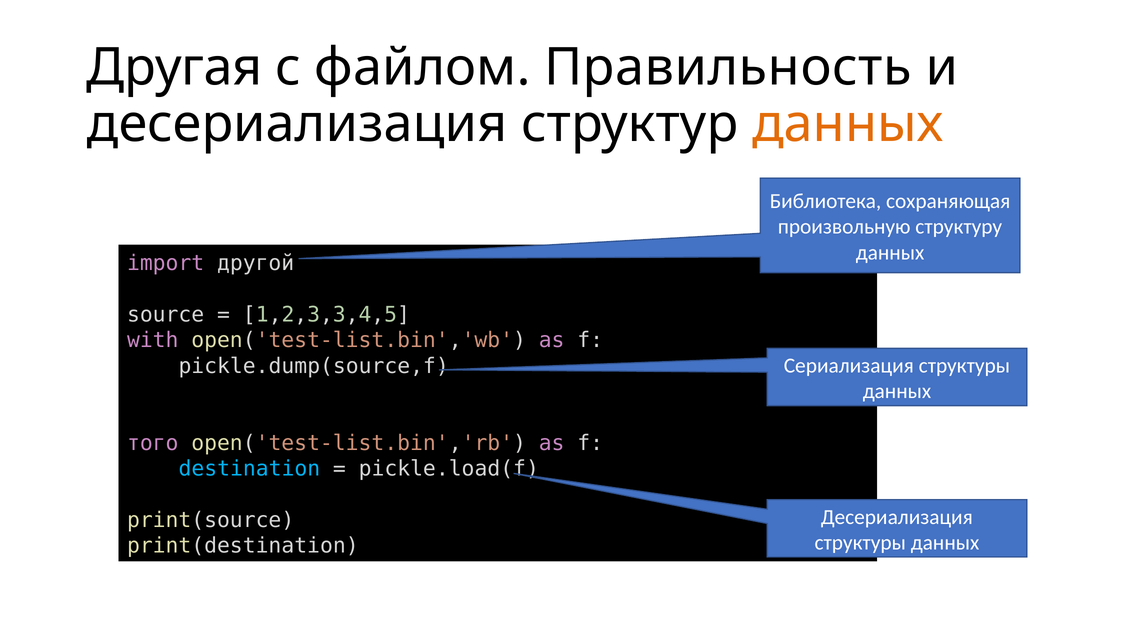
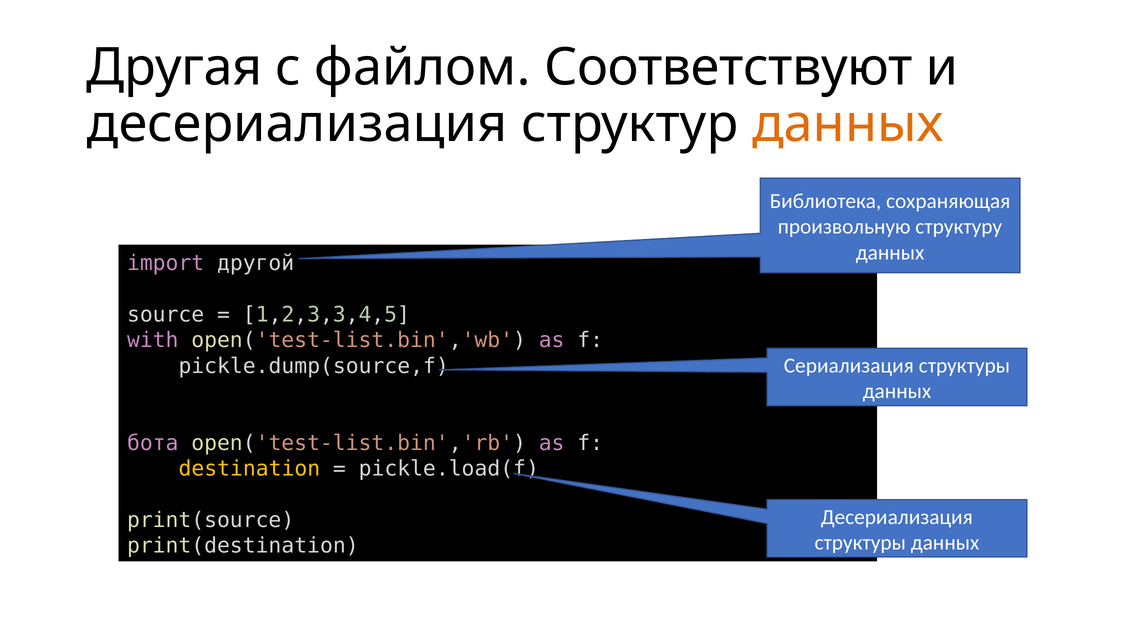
Правильность: Правильность -> Соответствуют
того: того -> бота
destination colour: light blue -> yellow
